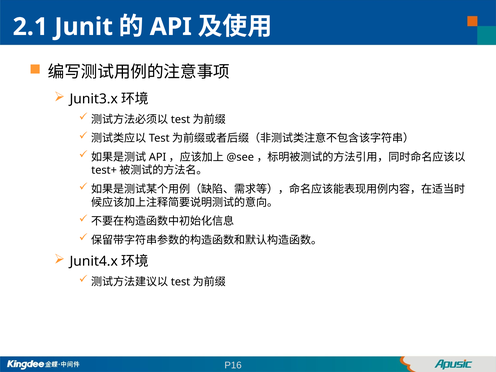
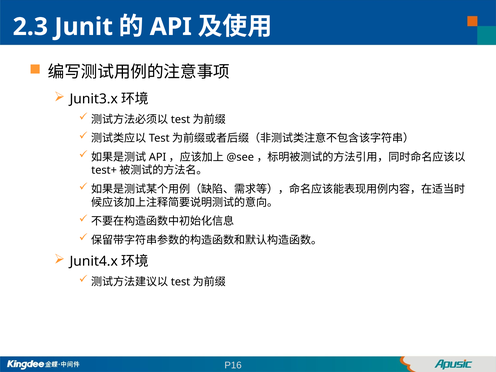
2.1: 2.1 -> 2.3
